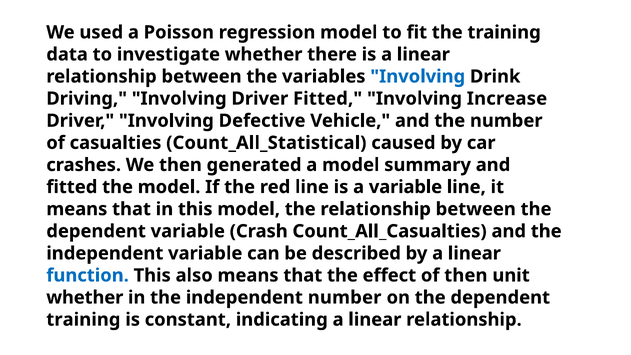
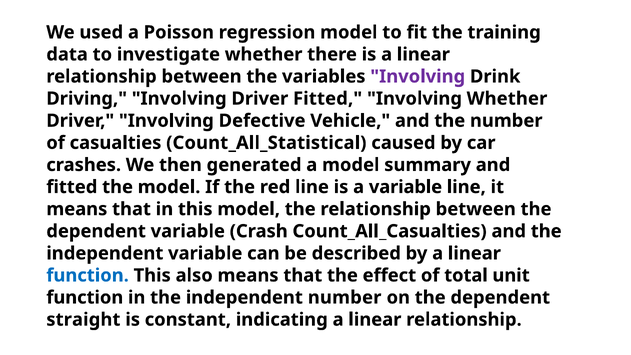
Involving at (418, 77) colour: blue -> purple
Involving Increase: Increase -> Whether
of then: then -> total
whether at (85, 297): whether -> function
training at (83, 320): training -> straight
